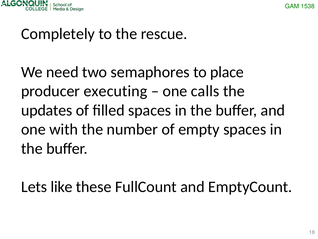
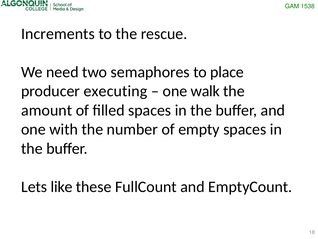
Completely: Completely -> Increments
calls: calls -> walk
updates: updates -> amount
